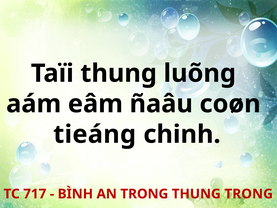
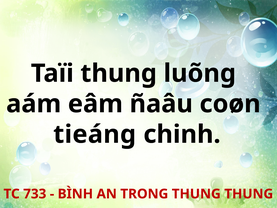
717: 717 -> 733
THUNG TRONG: TRONG -> THUNG
